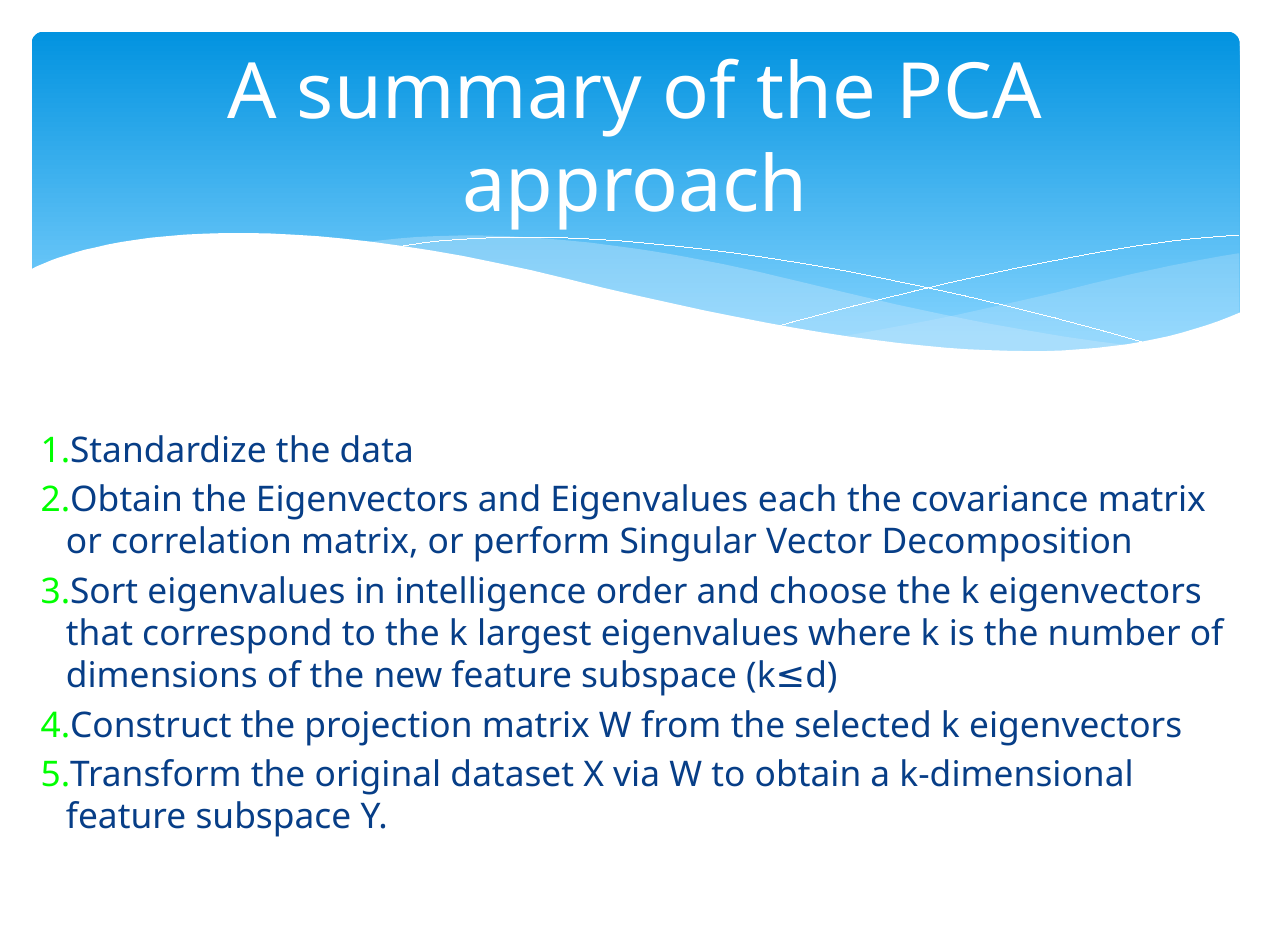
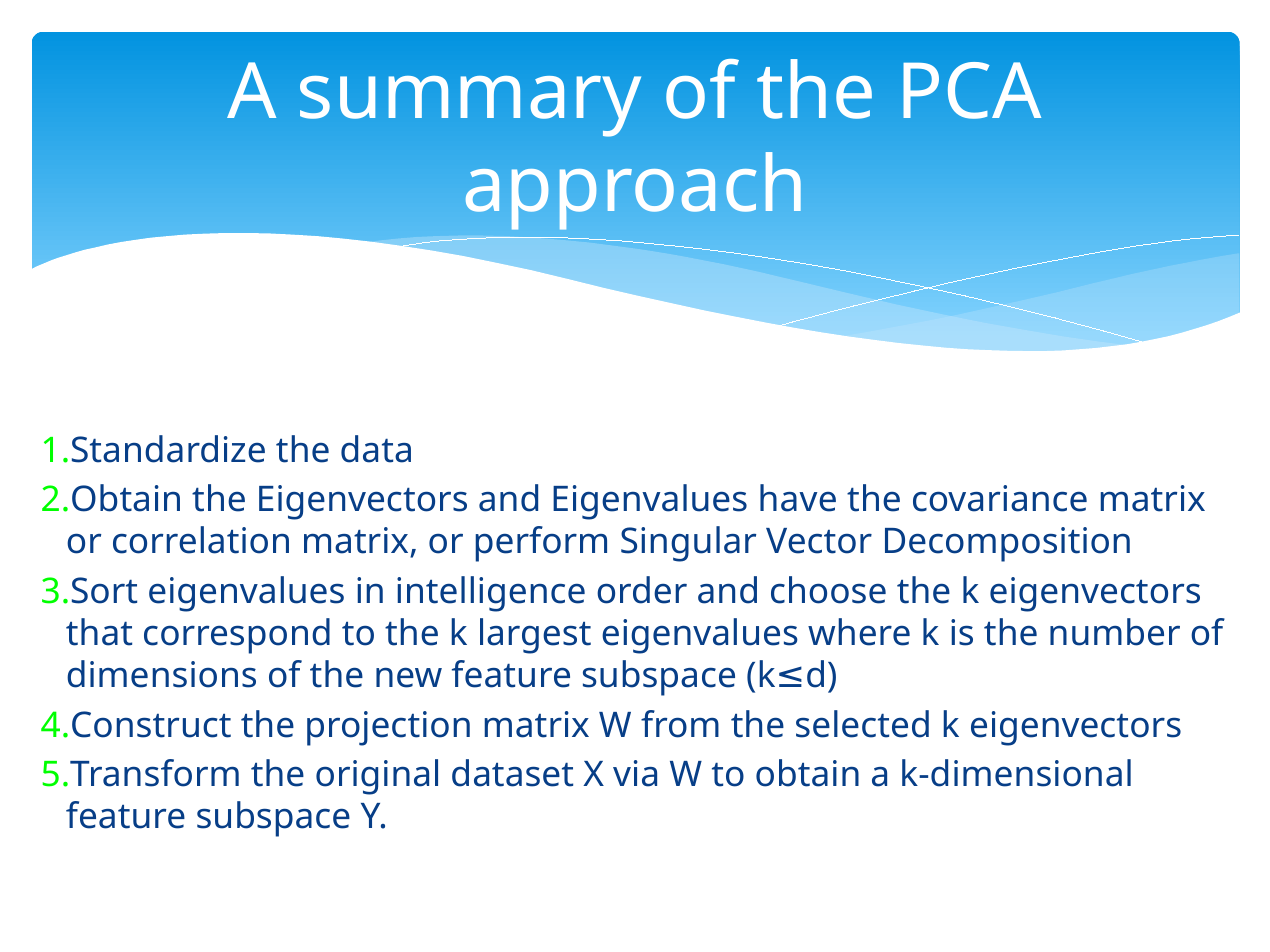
each: each -> have
